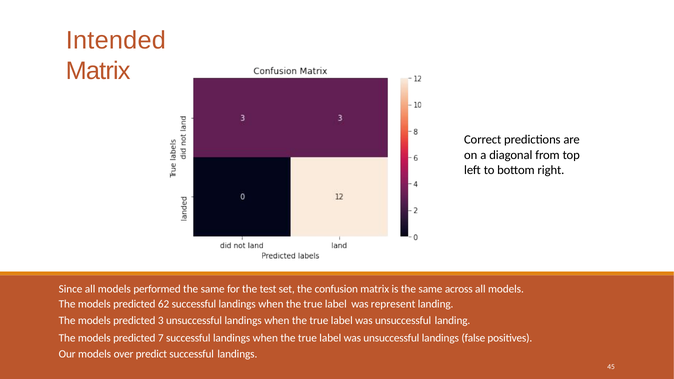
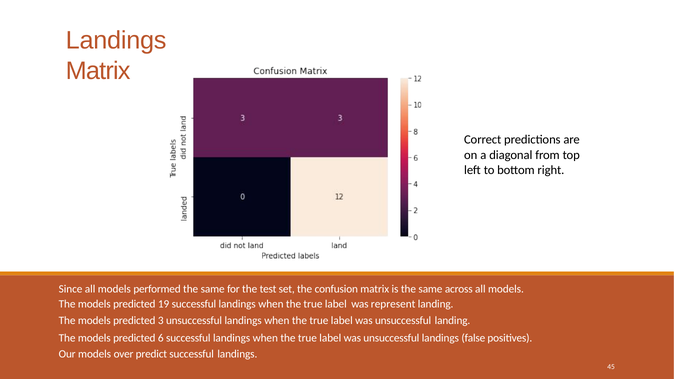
Intended at (116, 41): Intended -> Landings
62: 62 -> 19
7: 7 -> 6
